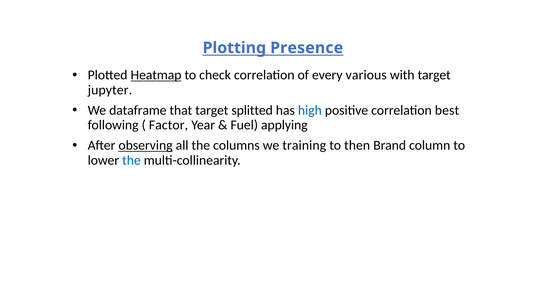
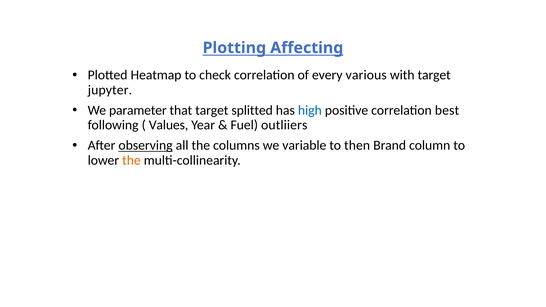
Presence: Presence -> Affecting
Heatmap underline: present -> none
dataframe: dataframe -> parameter
Factor: Factor -> Values
applying: applying -> outliiers
training: training -> variable
the at (131, 160) colour: blue -> orange
